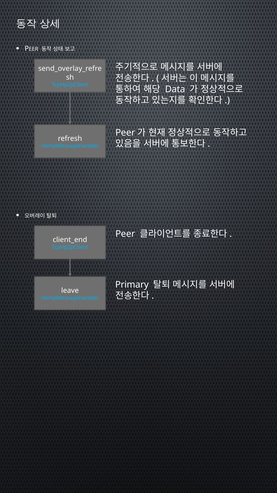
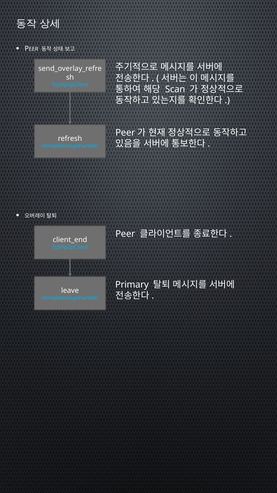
Data: Data -> Scan
